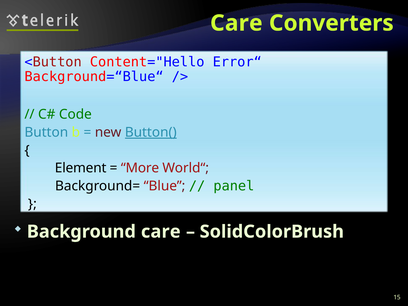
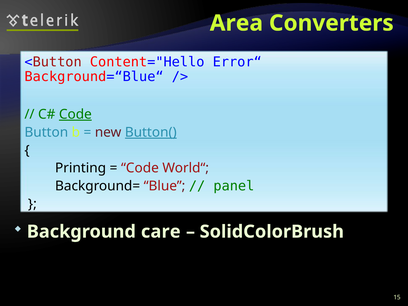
Care at (236, 23): Care -> Area
Code at (75, 114) underline: none -> present
Element: Element -> Printing
More at (140, 168): More -> Code
